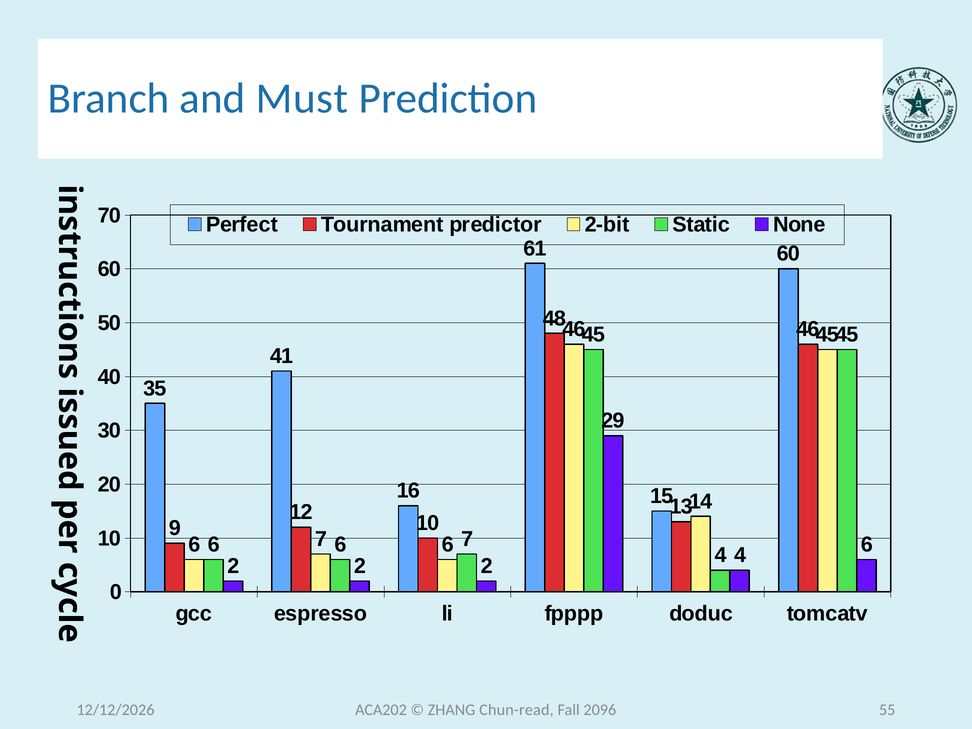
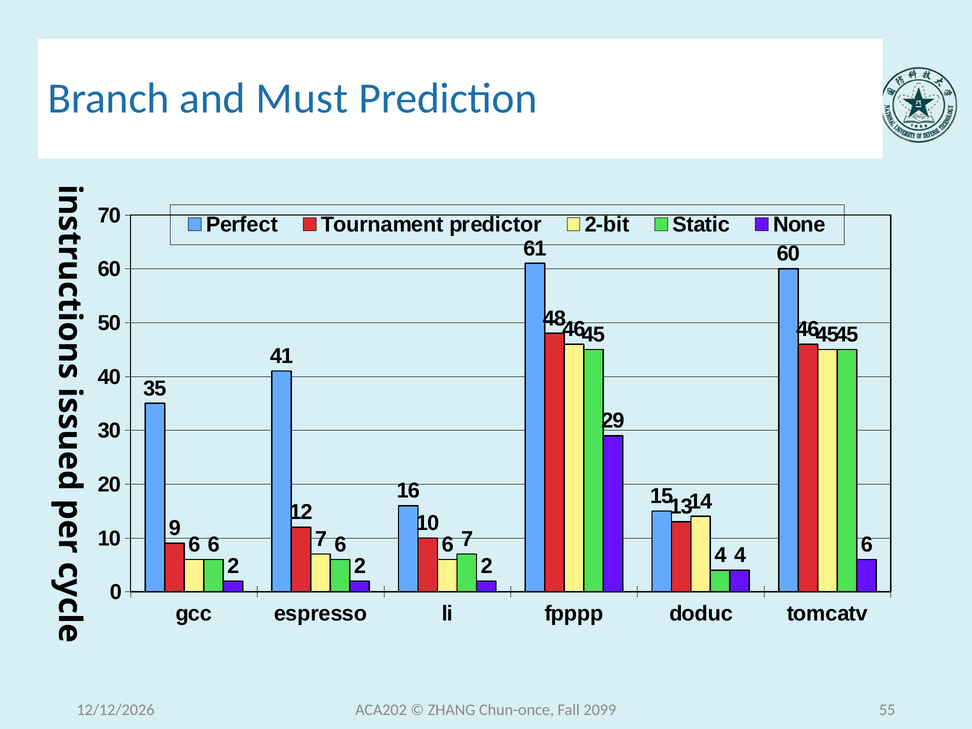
Chun-read: Chun-read -> Chun-once
2096: 2096 -> 2099
